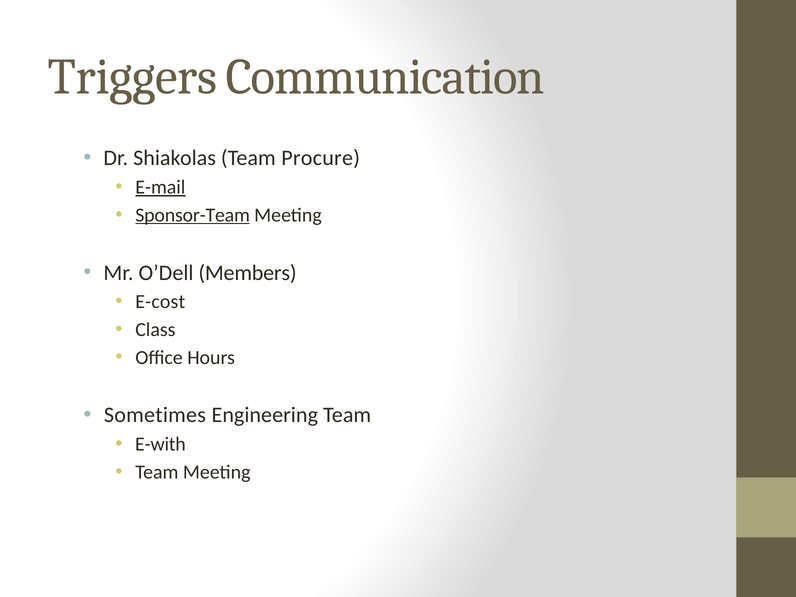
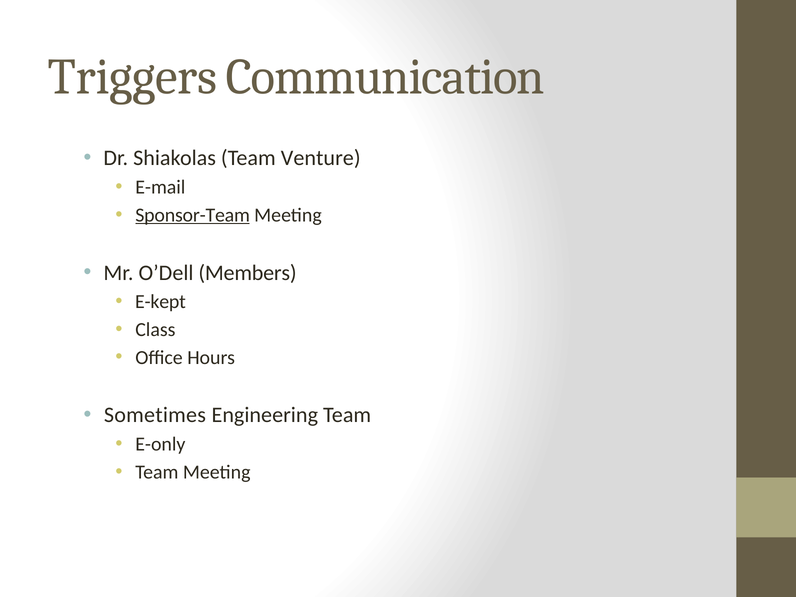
Procure: Procure -> Venture
E-mail underline: present -> none
E-cost: E-cost -> E-kept
E-with: E-with -> E-only
